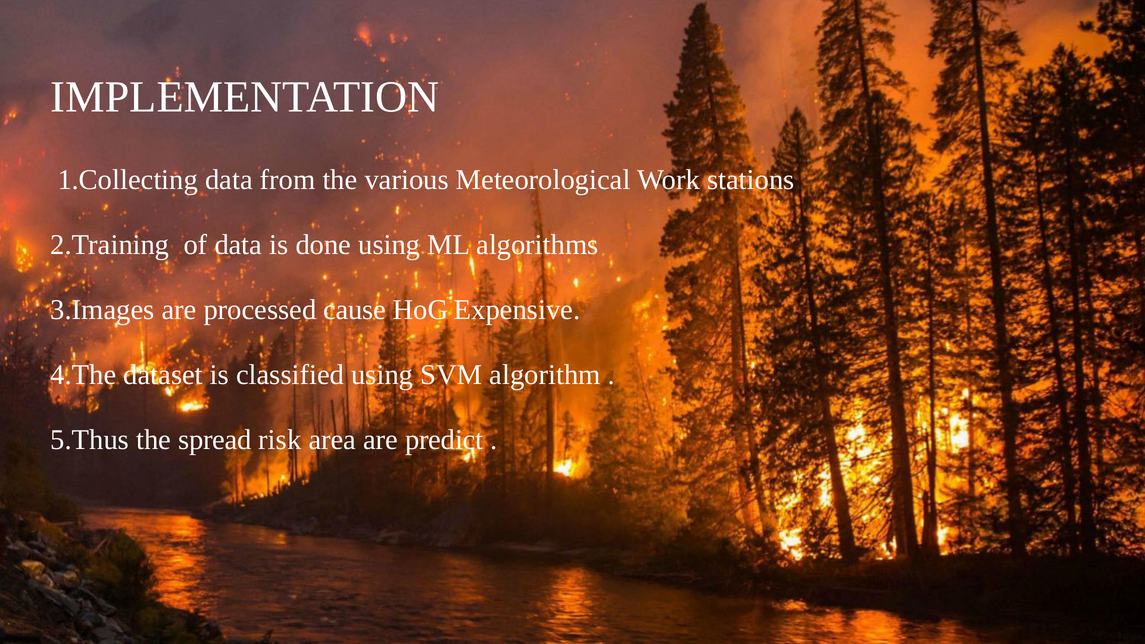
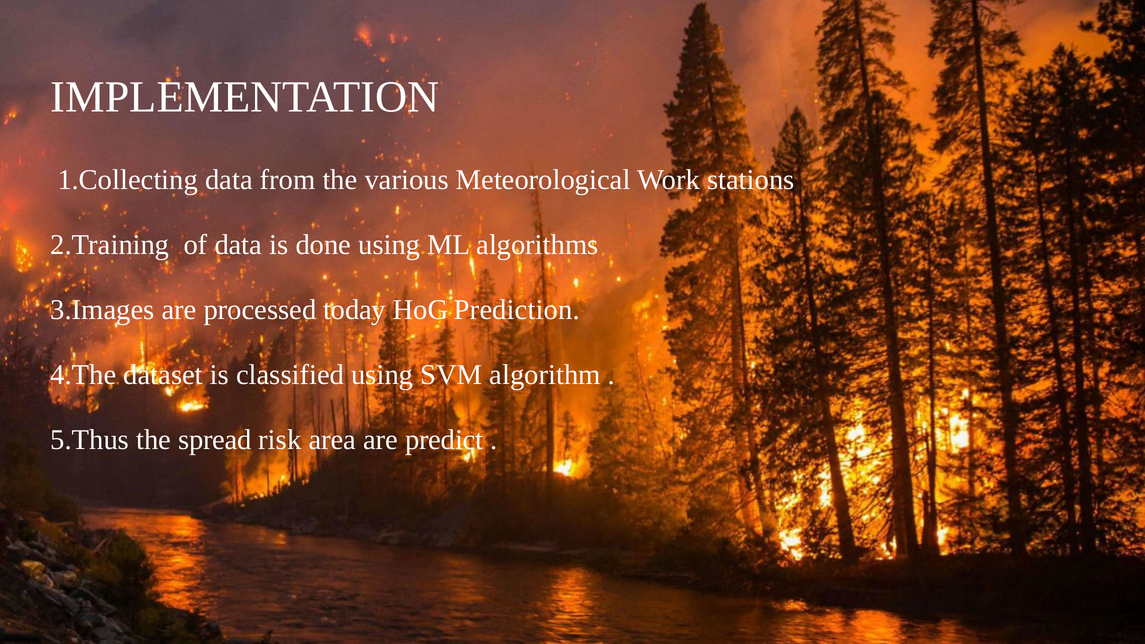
cause: cause -> today
Expensive: Expensive -> Prediction
